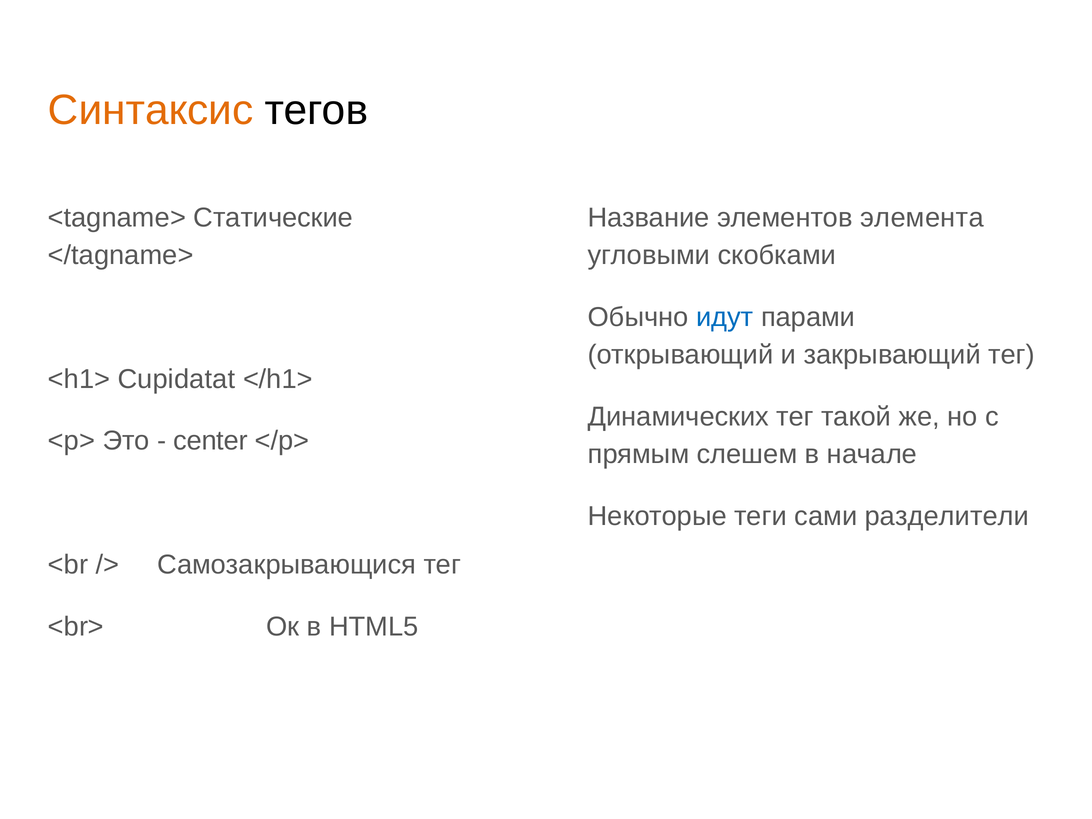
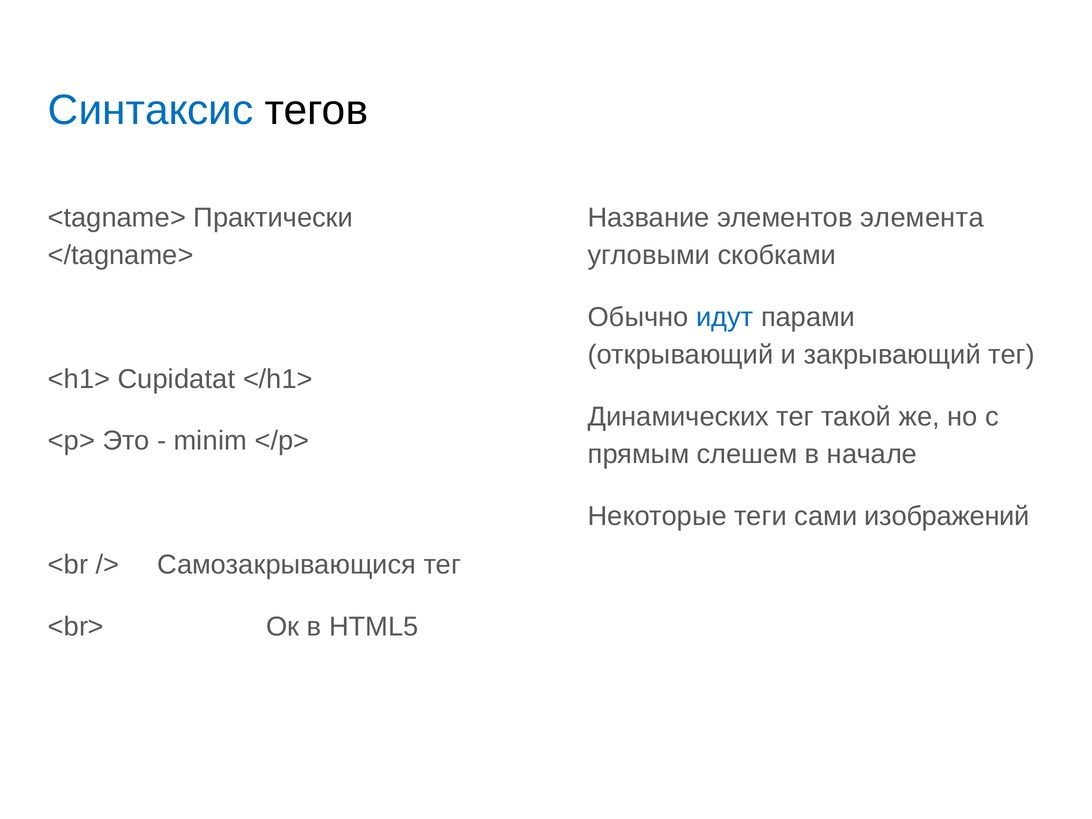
Синтаксис colour: orange -> blue
Статические: Статические -> Практически
center: center -> minim
разделители: разделители -> изображений
